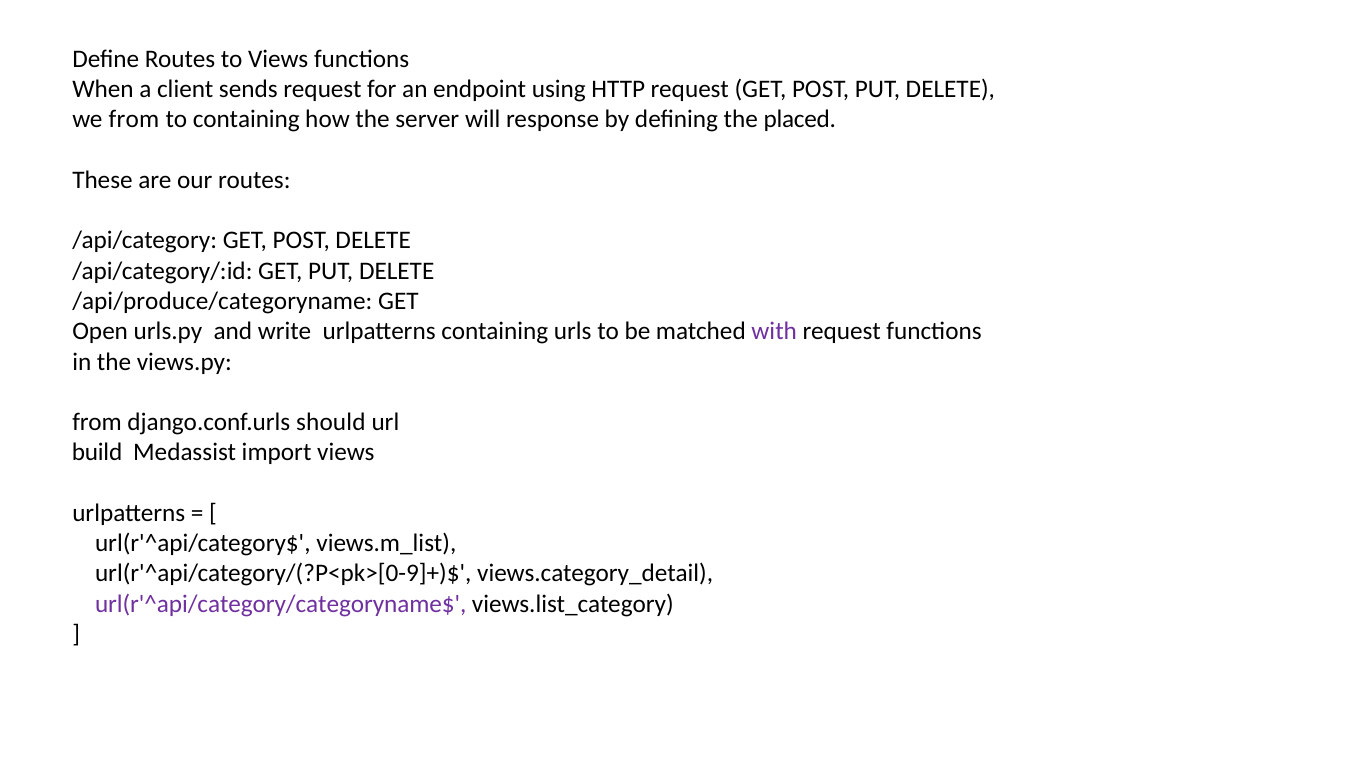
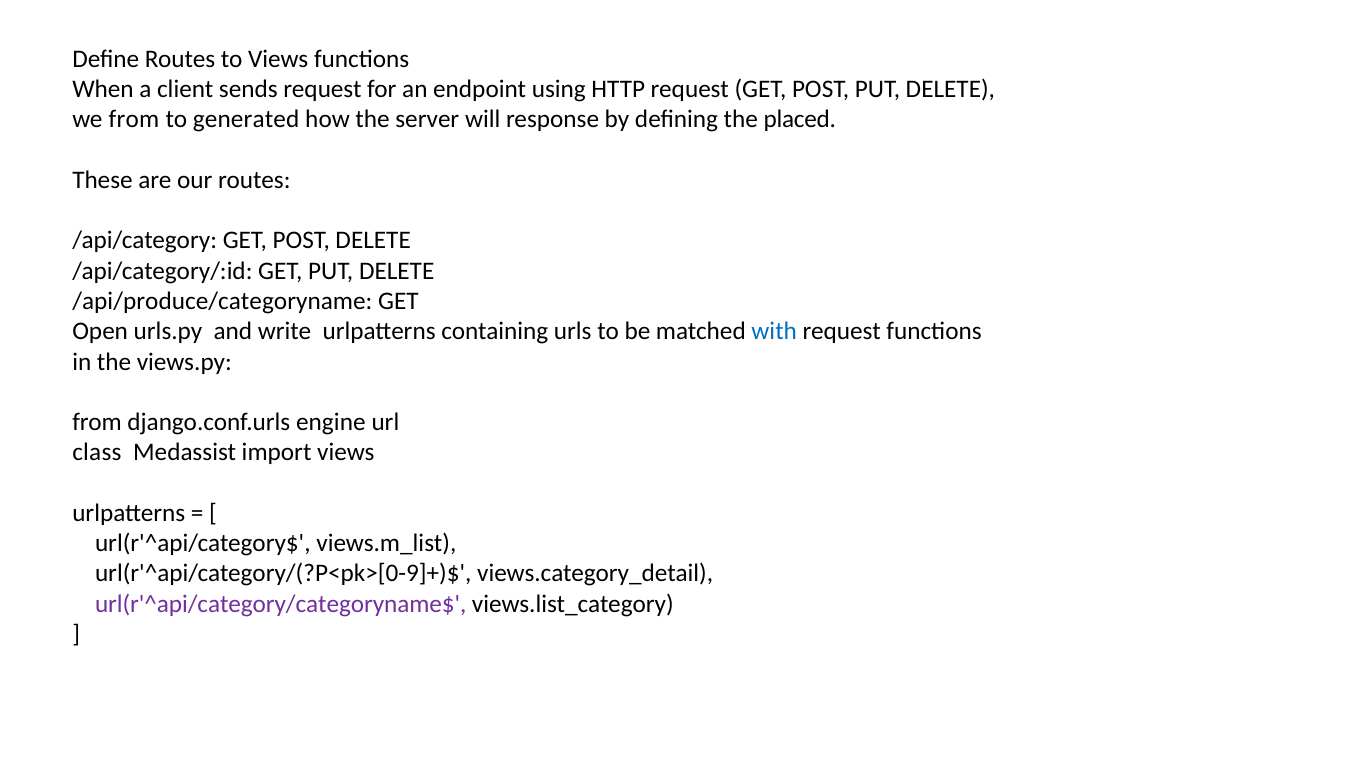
to containing: containing -> generated
with colour: purple -> blue
should: should -> engine
build: build -> class
